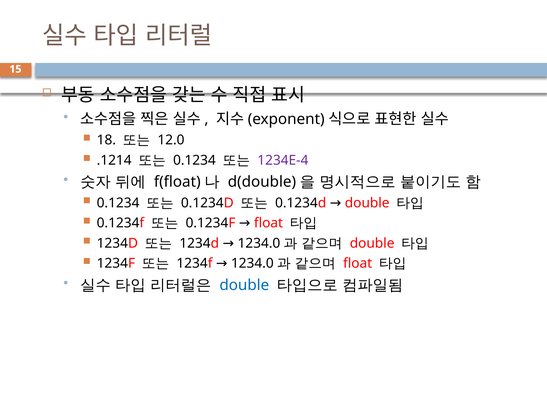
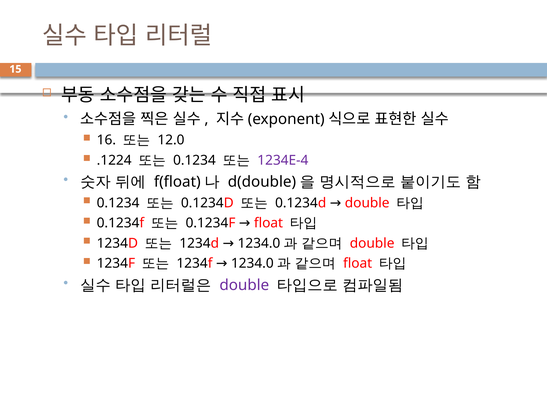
18: 18 -> 16
.1214: .1214 -> .1224
double at (244, 285) colour: blue -> purple
